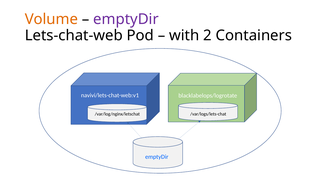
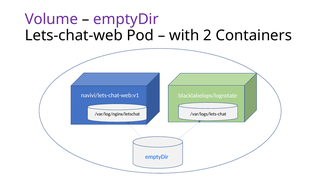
Volume colour: orange -> purple
